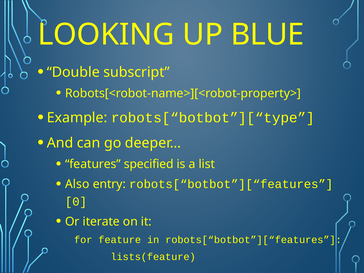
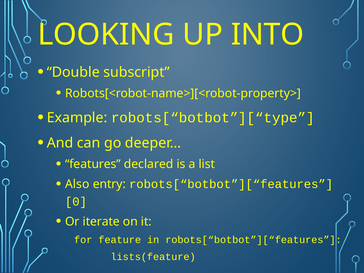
BLUE: BLUE -> INTO
specified: specified -> declared
